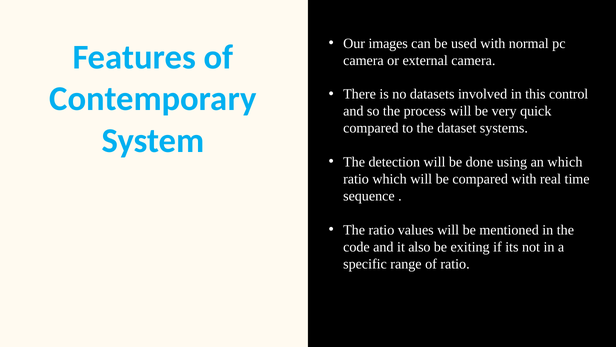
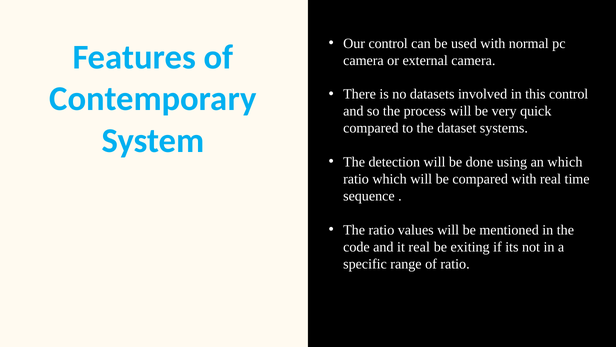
Our images: images -> control
it also: also -> real
